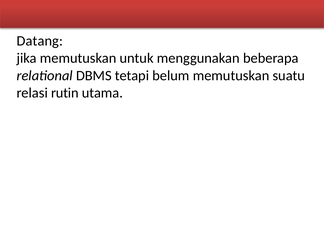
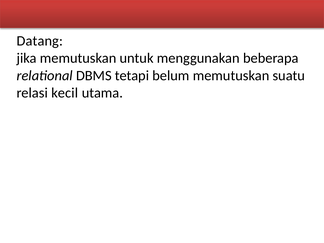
rutin: rutin -> kecil
